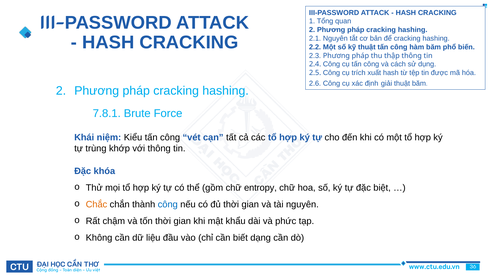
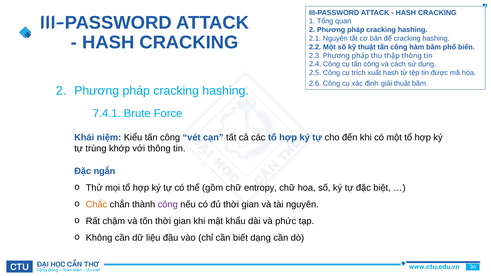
7.8.1: 7.8.1 -> 7.4.1
khóa: khóa -> ngắn
công at (168, 205) colour: blue -> purple
